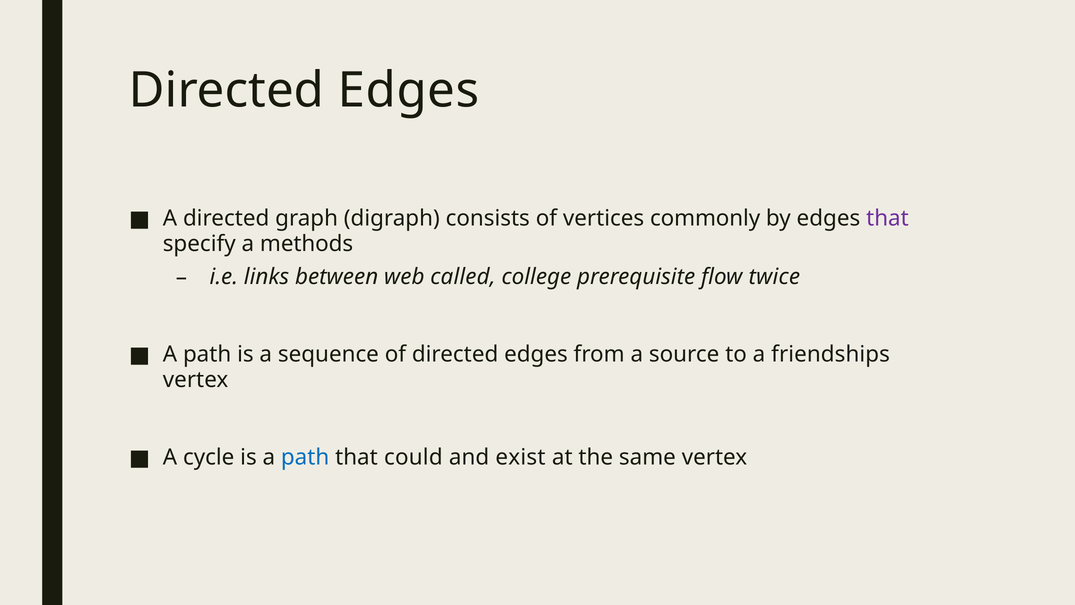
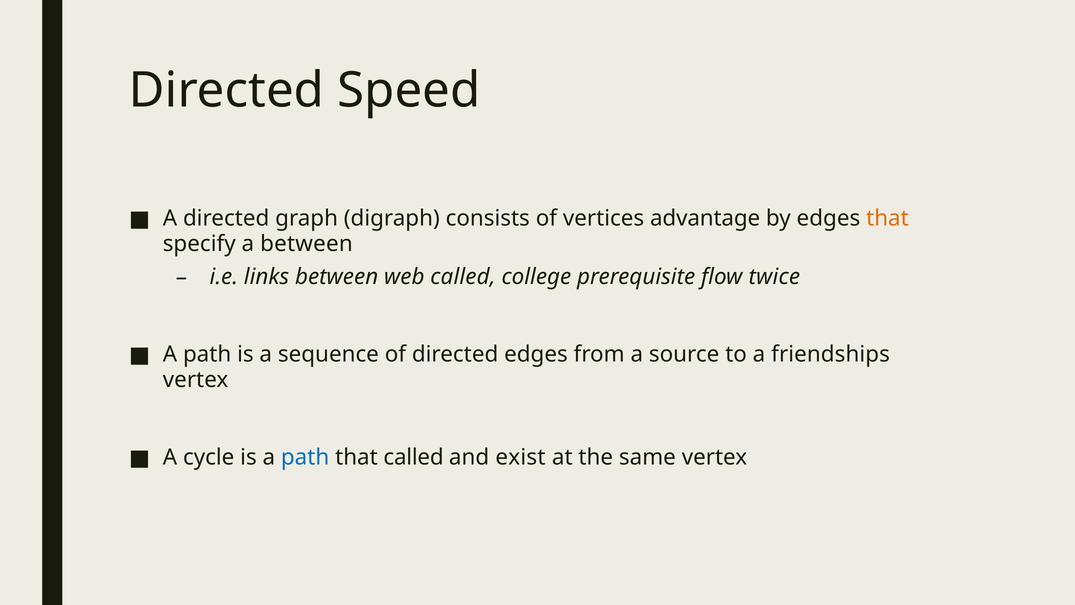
Edges at (409, 90): Edges -> Speed
commonly: commonly -> advantage
that at (887, 218) colour: purple -> orange
a methods: methods -> between
that could: could -> called
